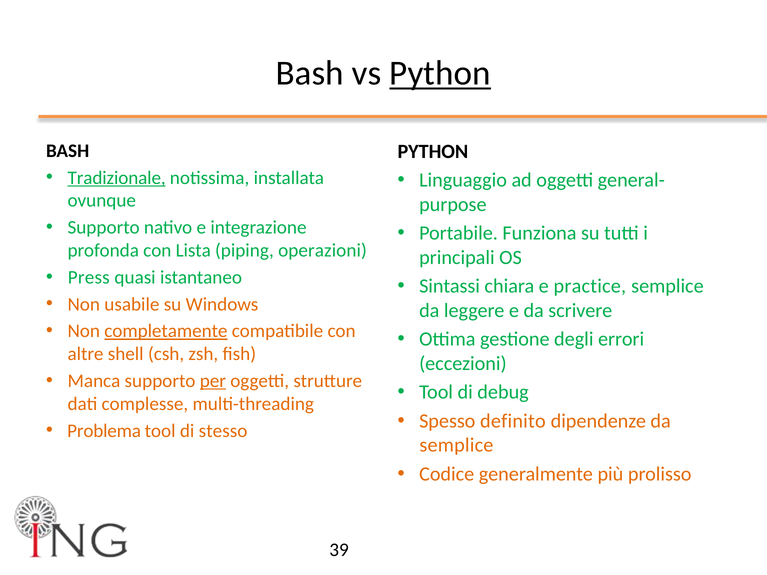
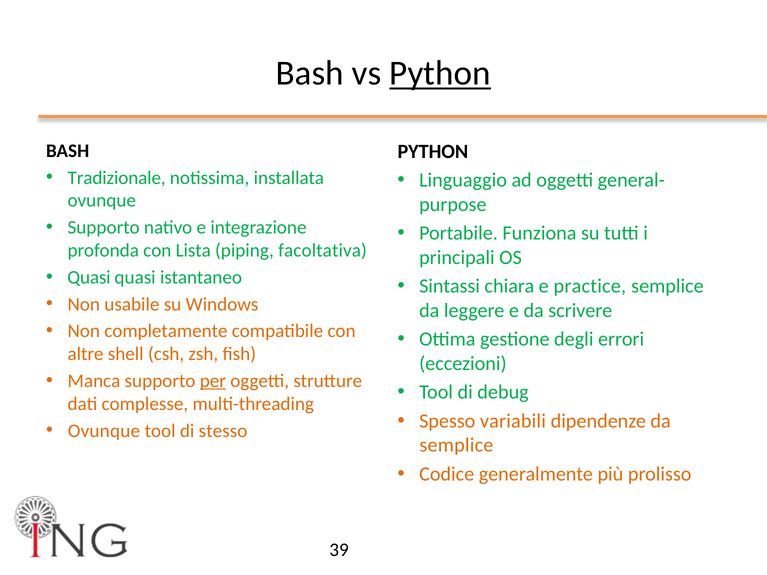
Tradizionale underline: present -> none
operazioni: operazioni -> facoltativa
Press at (89, 277): Press -> Quasi
completamente underline: present -> none
definito: definito -> variabili
Problema at (104, 431): Problema -> Ovunque
